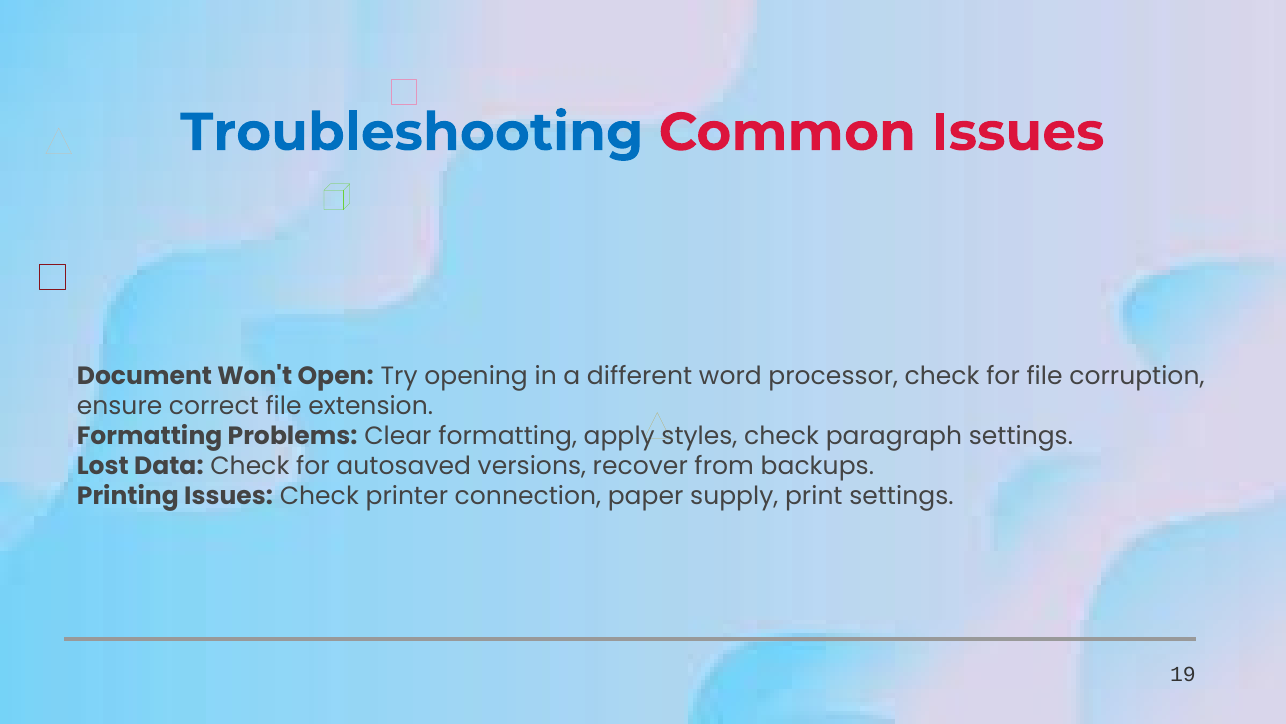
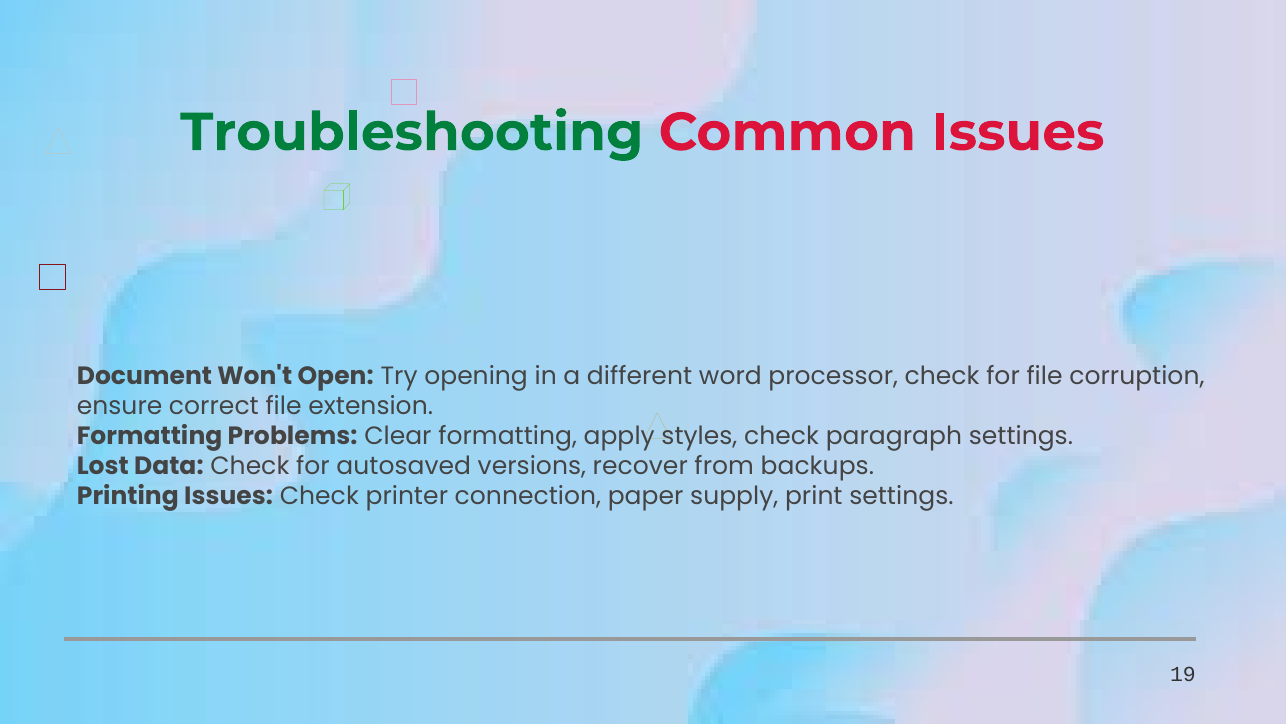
Troubleshooting colour: blue -> green
